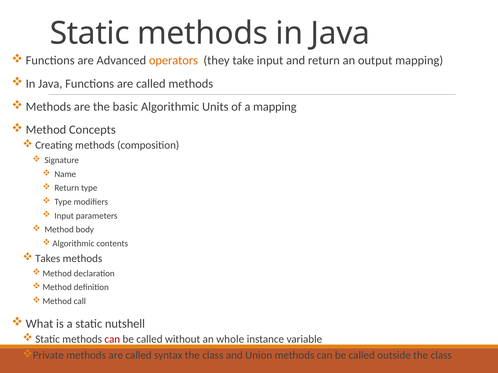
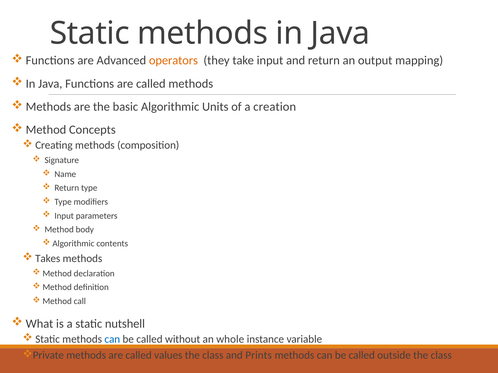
a mapping: mapping -> creation
can at (112, 340) colour: red -> blue
syntax: syntax -> values
Union: Union -> Prints
